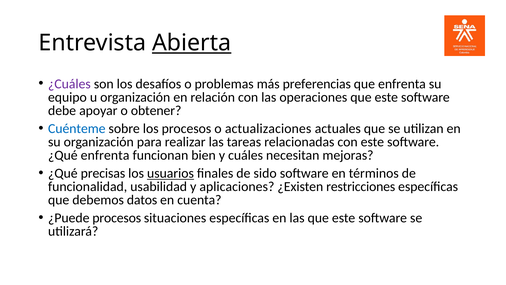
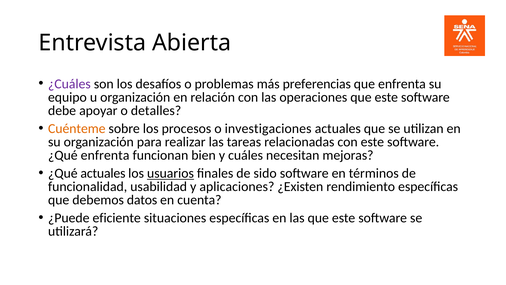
Abierta underline: present -> none
obtener: obtener -> detalles
Cuénteme colour: blue -> orange
actualizaciones: actualizaciones -> investigaciones
¿Qué precisas: precisas -> actuales
restricciones: restricciones -> rendimiento
¿Puede procesos: procesos -> eficiente
